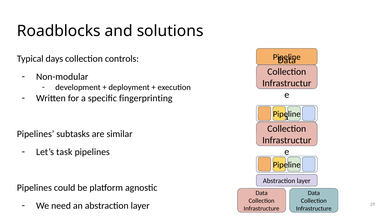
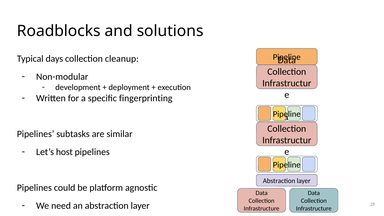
controls: controls -> cleanup
task: task -> host
